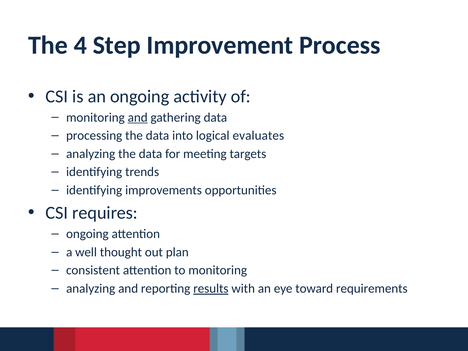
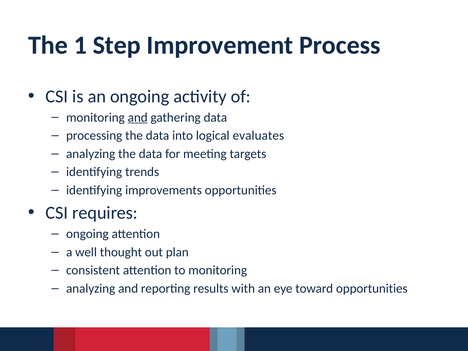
4: 4 -> 1
results underline: present -> none
toward requirements: requirements -> opportunities
